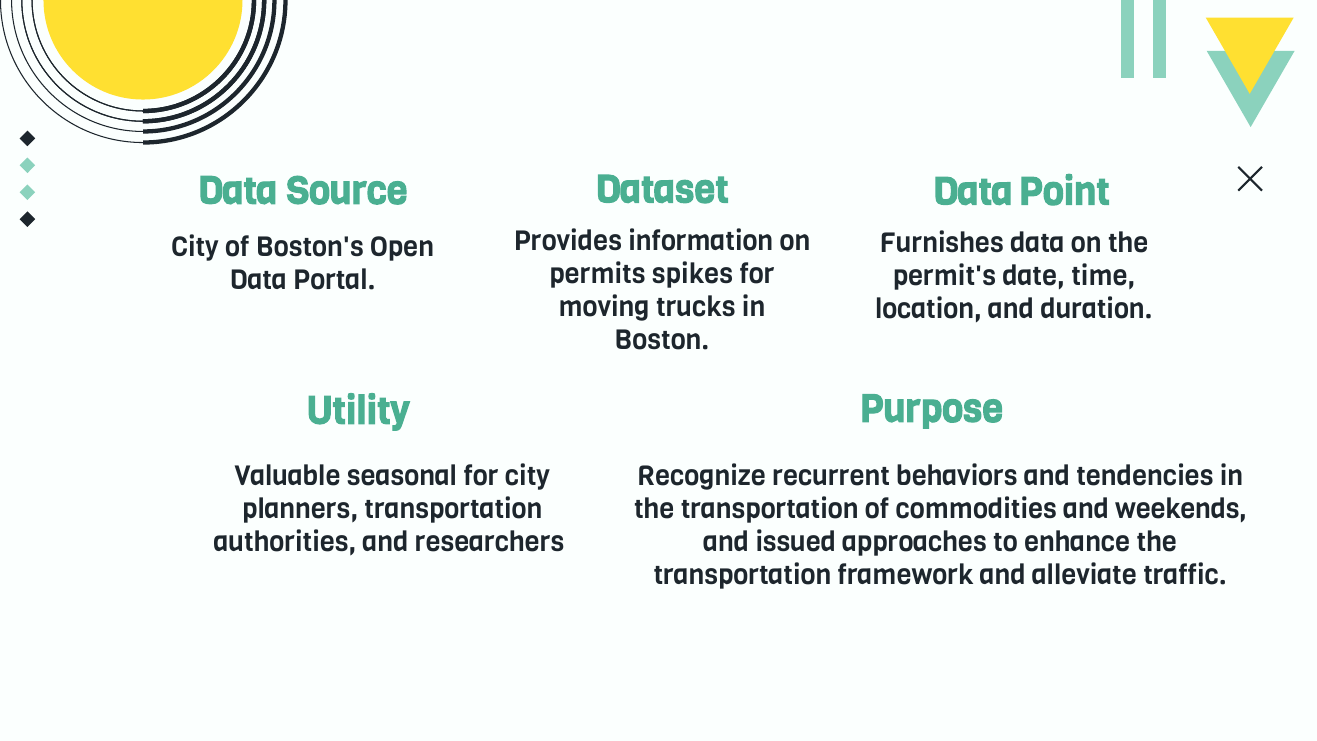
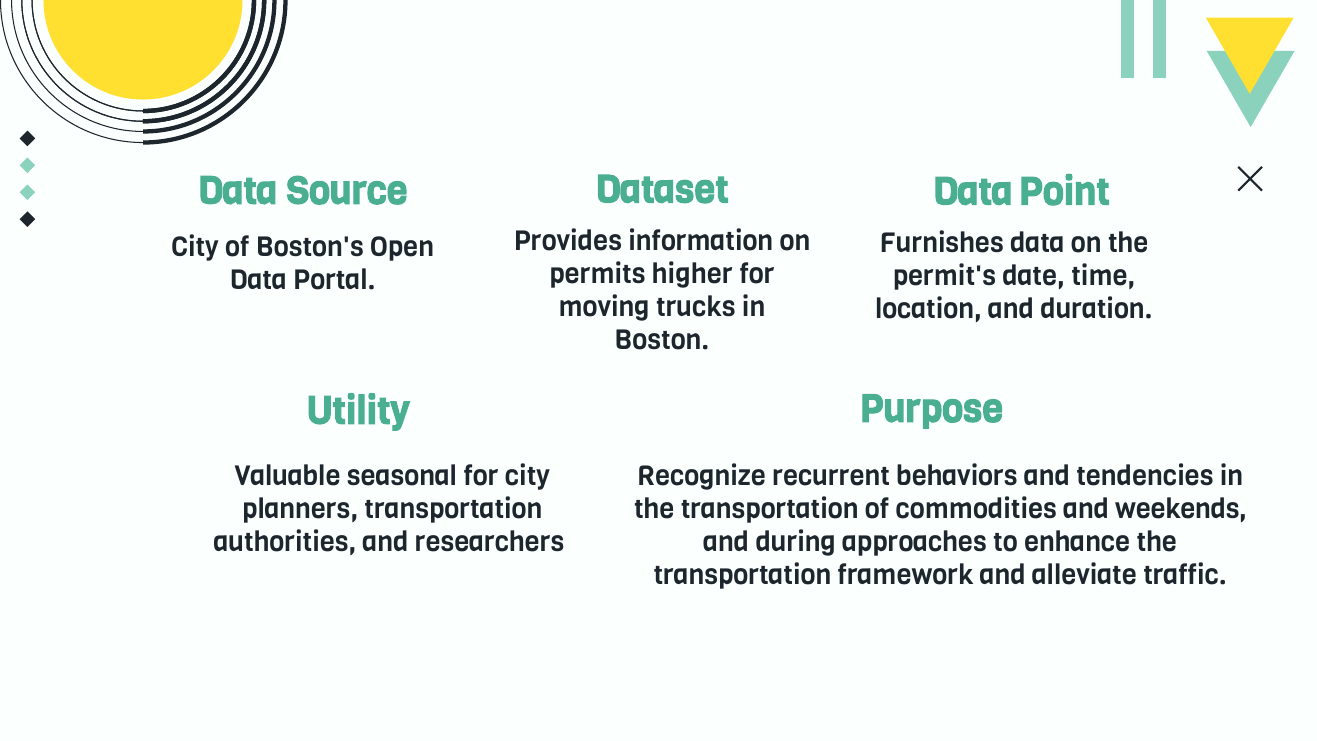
spikes: spikes -> higher
issued: issued -> during
